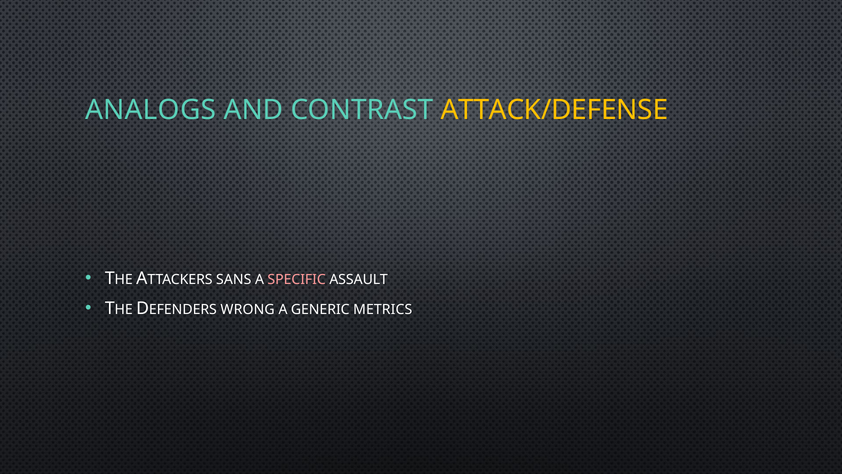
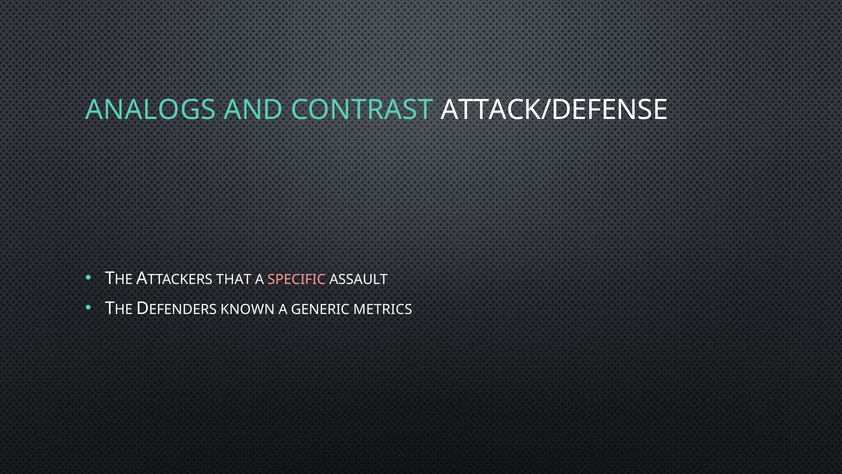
ATTACK/DEFENSE colour: yellow -> white
SANS: SANS -> THAT
WRONG: WRONG -> KNOWN
